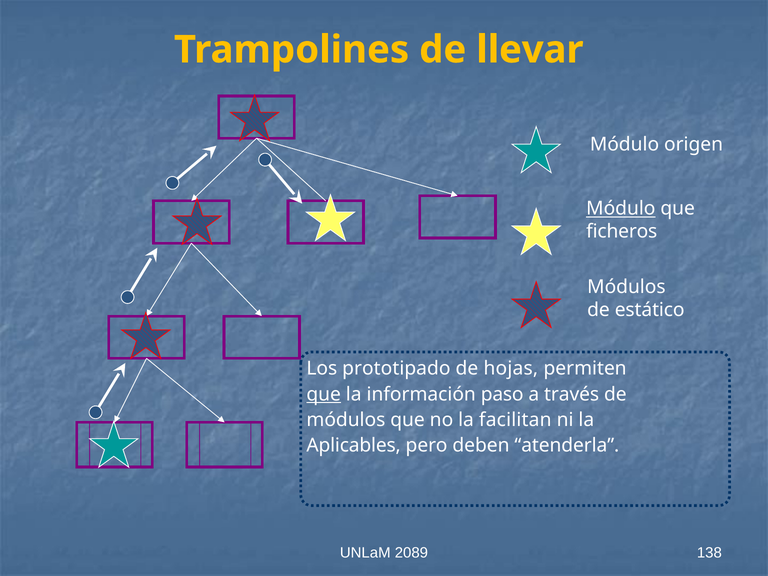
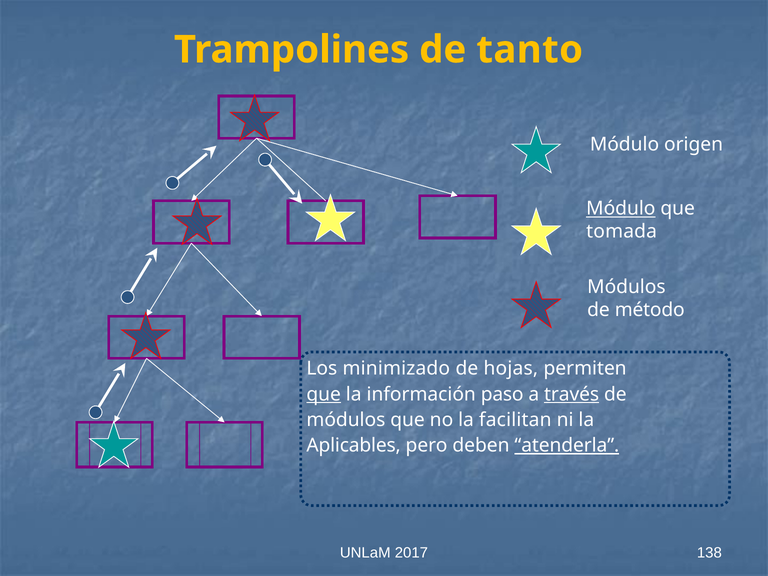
llevar: llevar -> tanto
ficheros: ficheros -> tomada
estático: estático -> método
prototipado: prototipado -> minimizado
través underline: none -> present
atenderla underline: none -> present
2089: 2089 -> 2017
